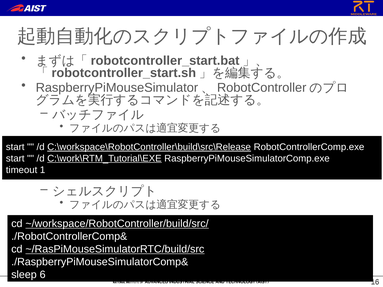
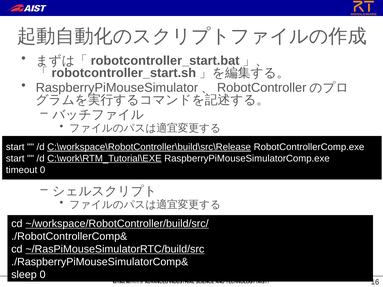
timeout 1: 1 -> 0
sleep 6: 6 -> 0
